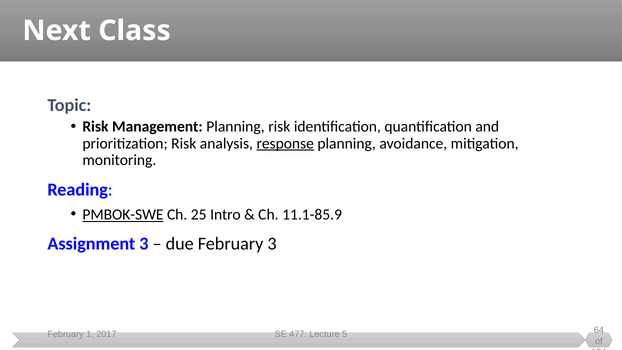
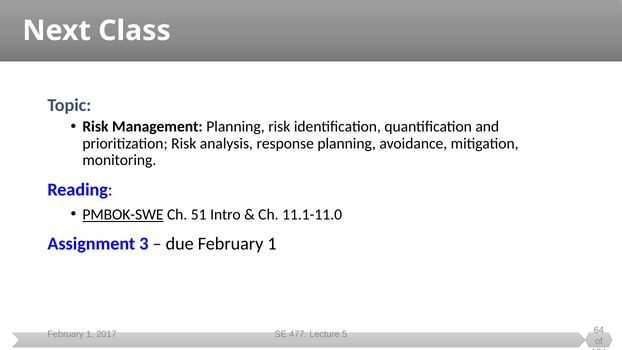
response underline: present -> none
25: 25 -> 51
11.1-85.9: 11.1-85.9 -> 11.1-11.0
due February 3: 3 -> 1
